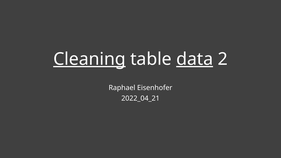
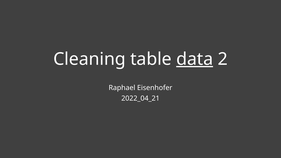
Cleaning underline: present -> none
